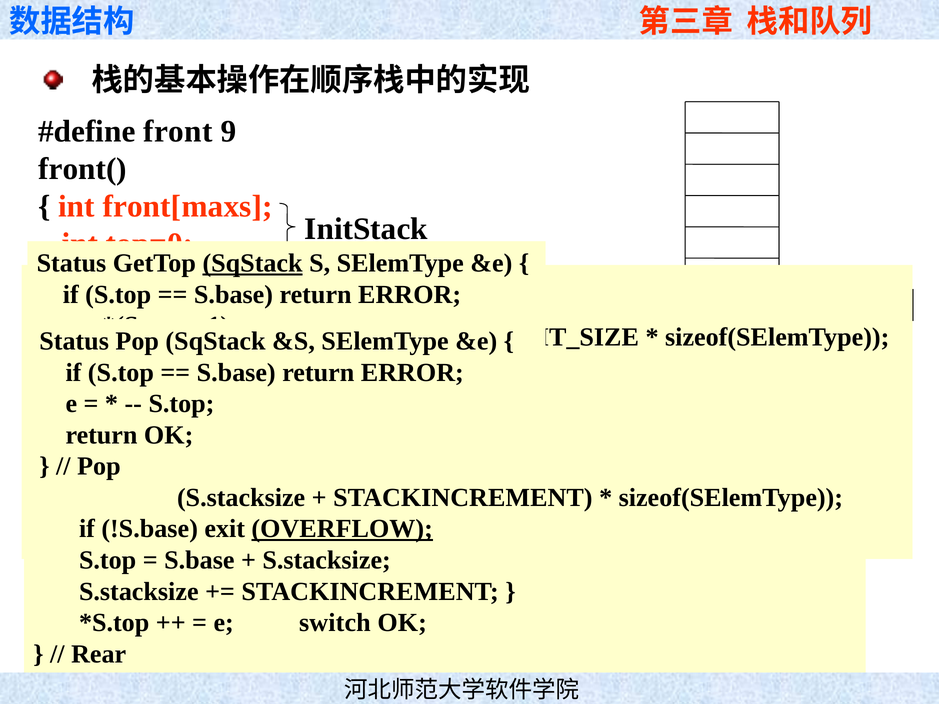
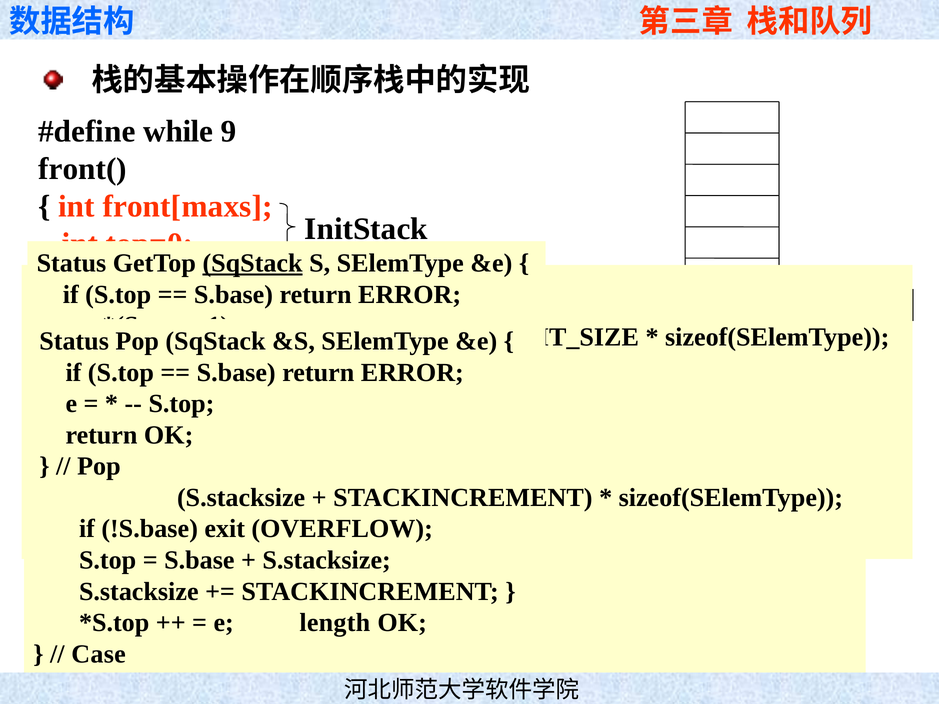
front: front -> while
OVERFLOW at (342, 529) underline: present -> none
switch: switch -> length
Rear: Rear -> Case
